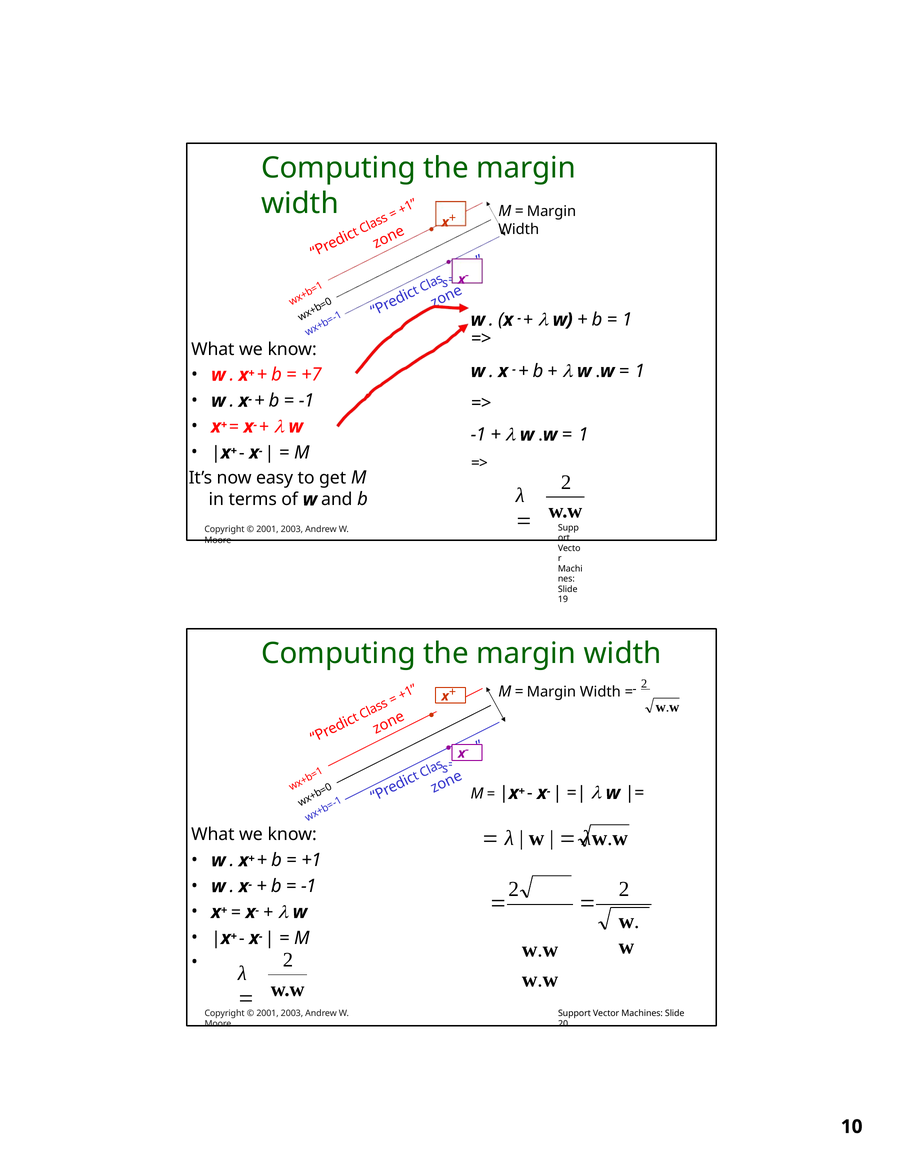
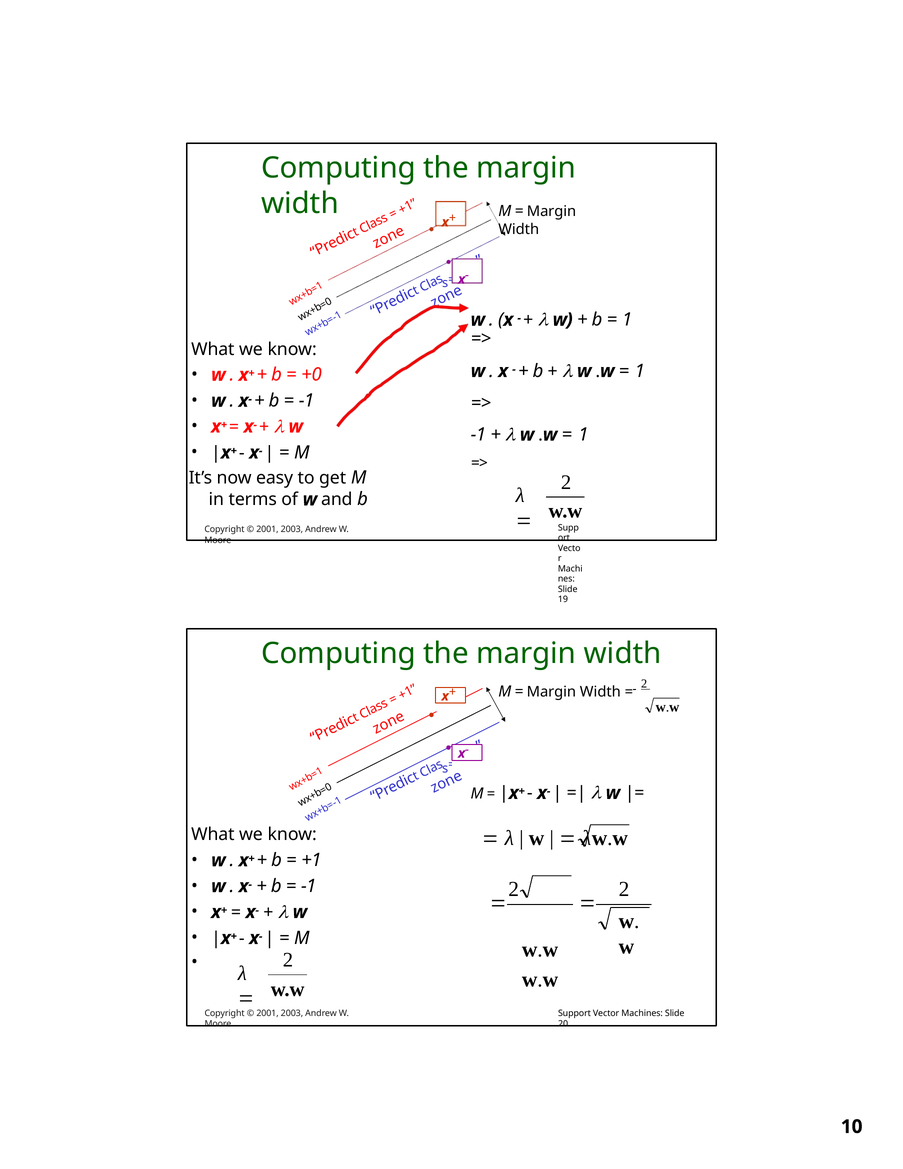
+7: +7 -> +0
